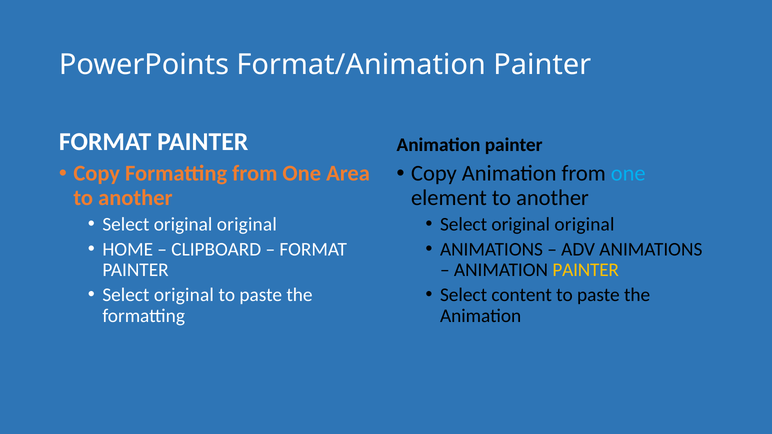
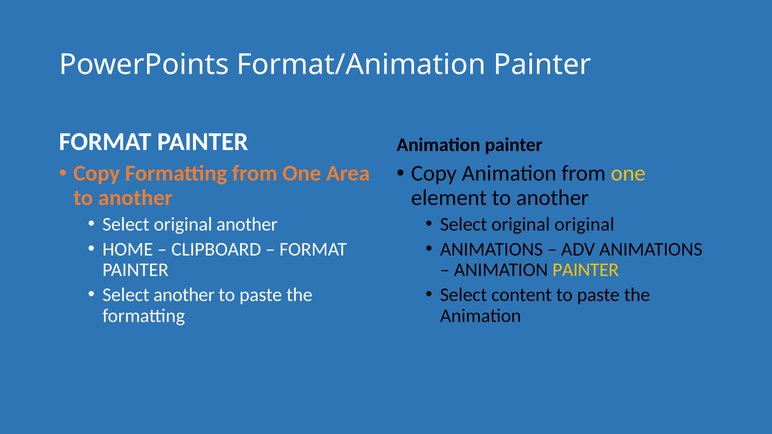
one at (628, 174) colour: light blue -> yellow
original at (247, 224): original -> another
original at (184, 295): original -> another
